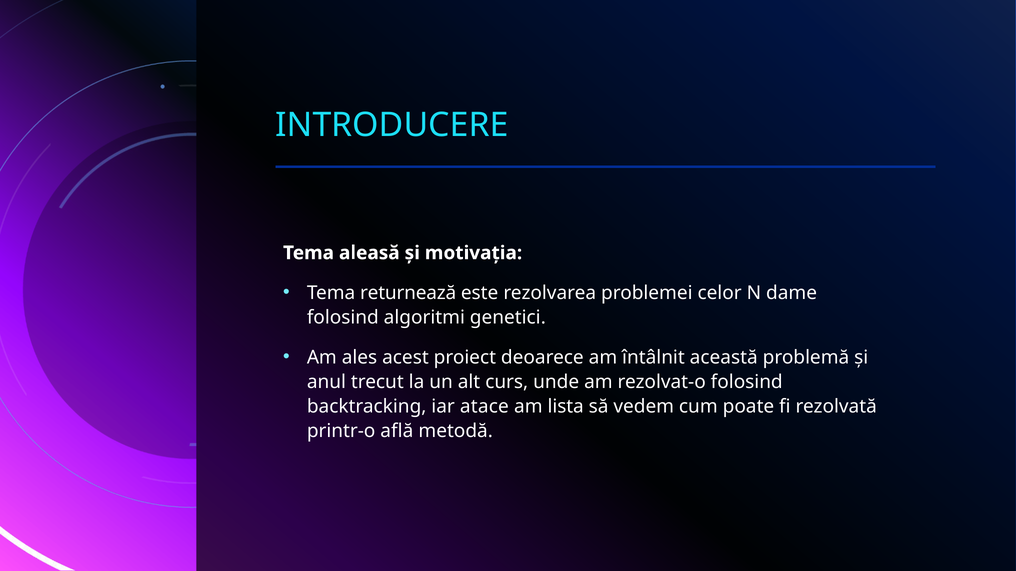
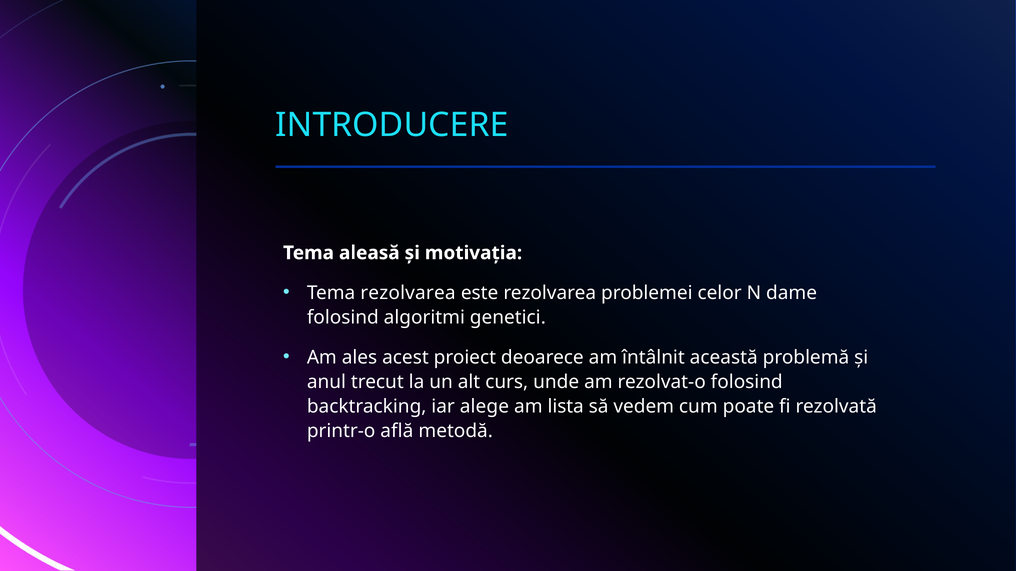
Tema returnează: returnează -> rezolvarea
atace: atace -> alege
